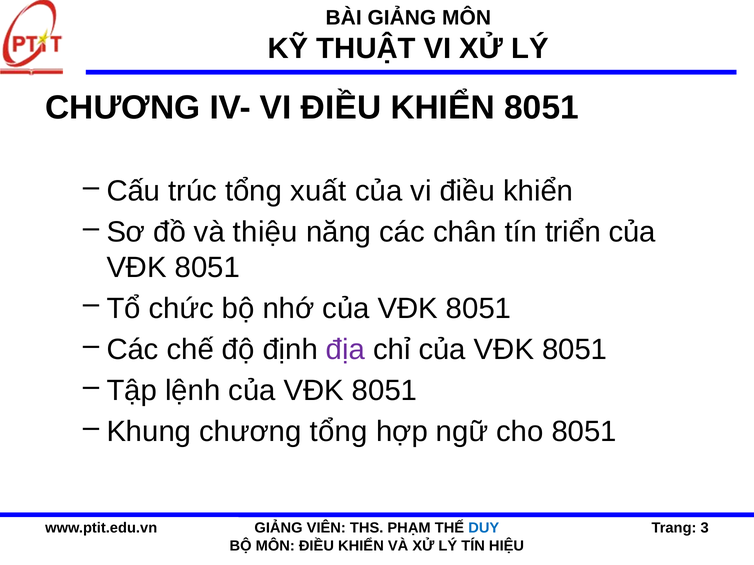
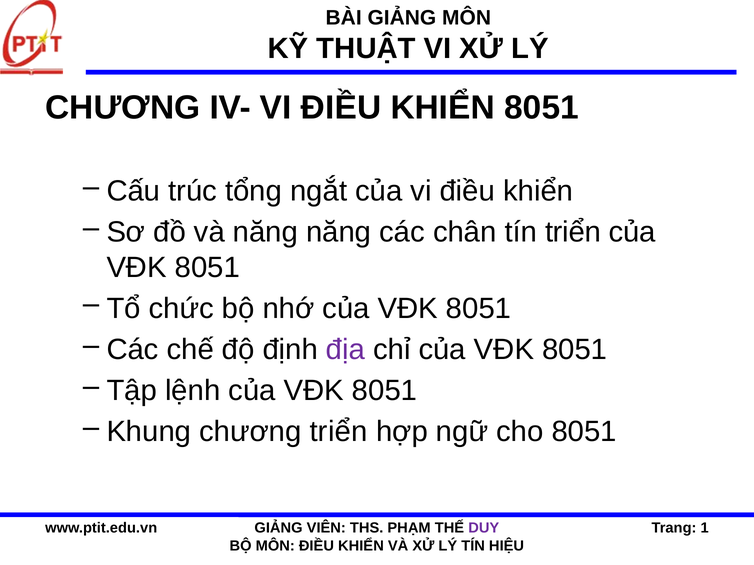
xuất: xuất -> ngắt
và thiệu: thiệu -> năng
chương tổng: tổng -> triển
DUY colour: blue -> purple
3: 3 -> 1
